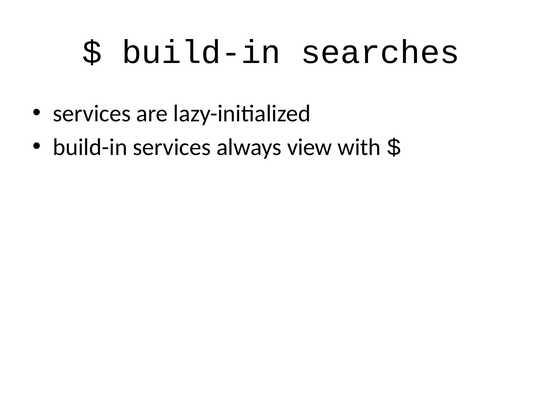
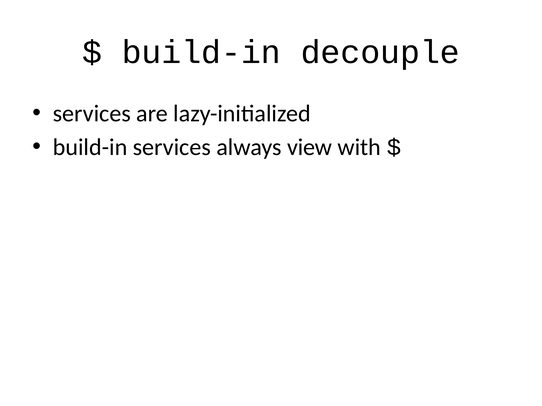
searches: searches -> decouple
